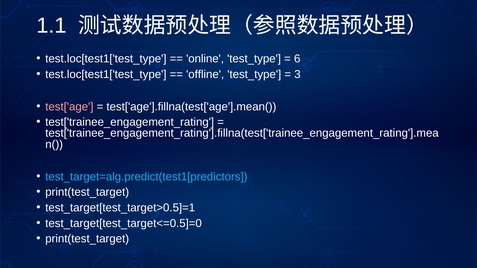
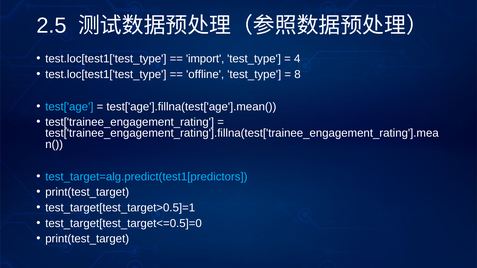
1.1: 1.1 -> 2.5
online: online -> import
6: 6 -> 4
3: 3 -> 8
test['age colour: pink -> light blue
